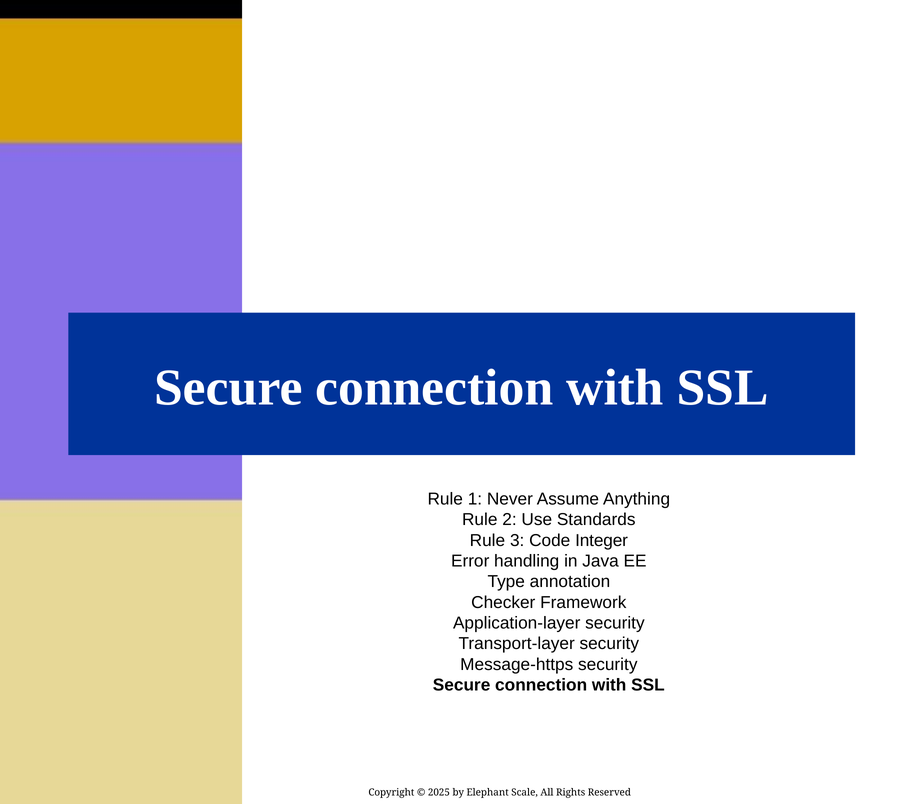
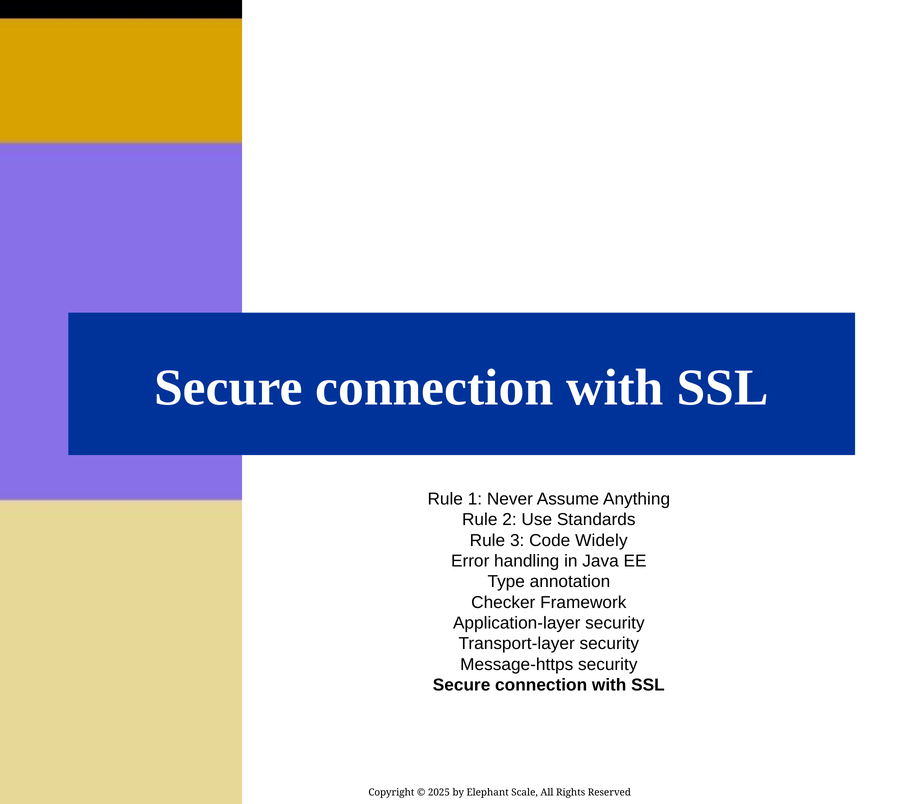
Integer: Integer -> Widely
